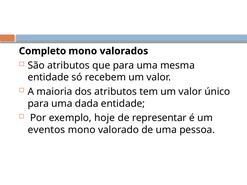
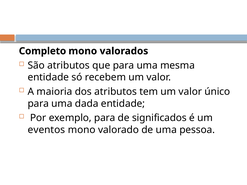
exemplo hoje: hoje -> para
representar: representar -> significados
